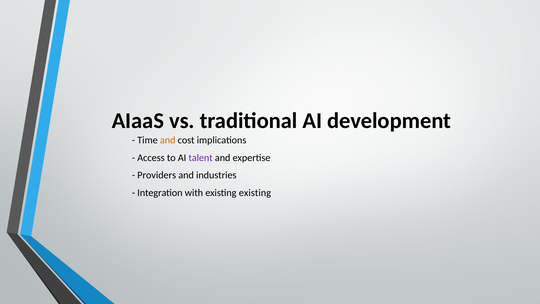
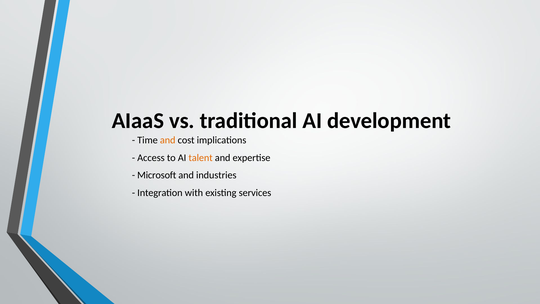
talent colour: purple -> orange
Providers: Providers -> Microsoft
existing existing: existing -> services
